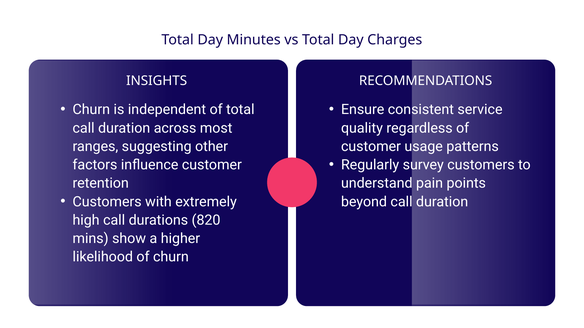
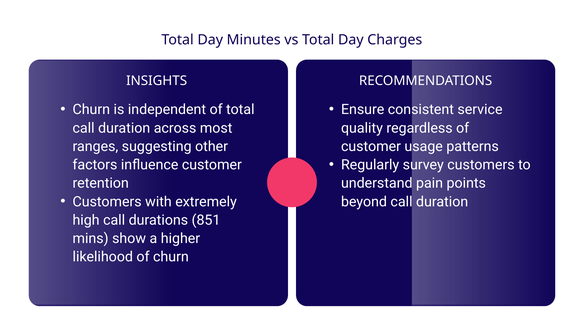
820: 820 -> 851
